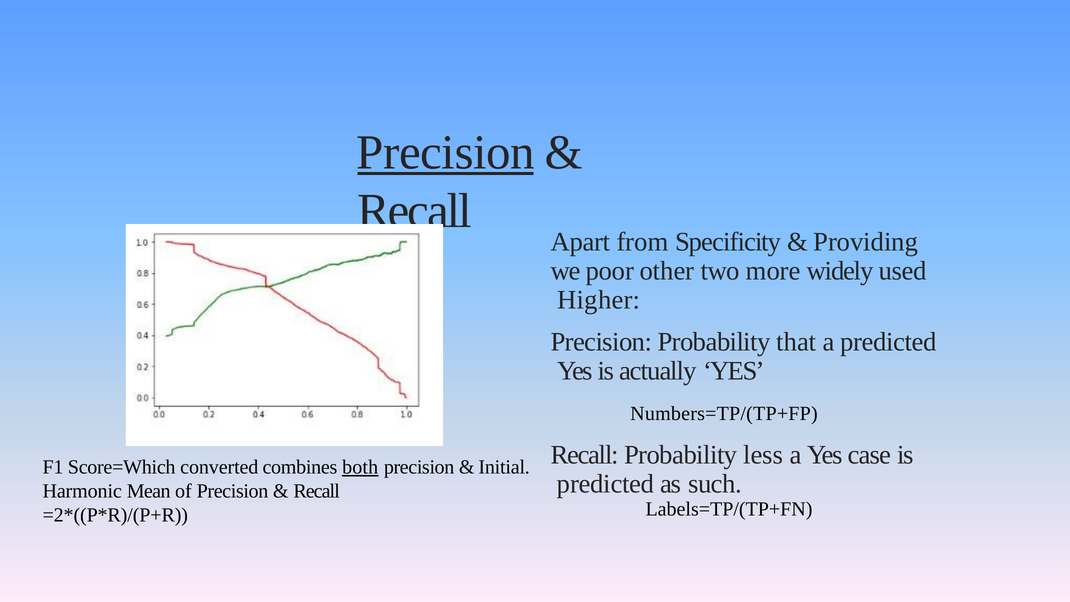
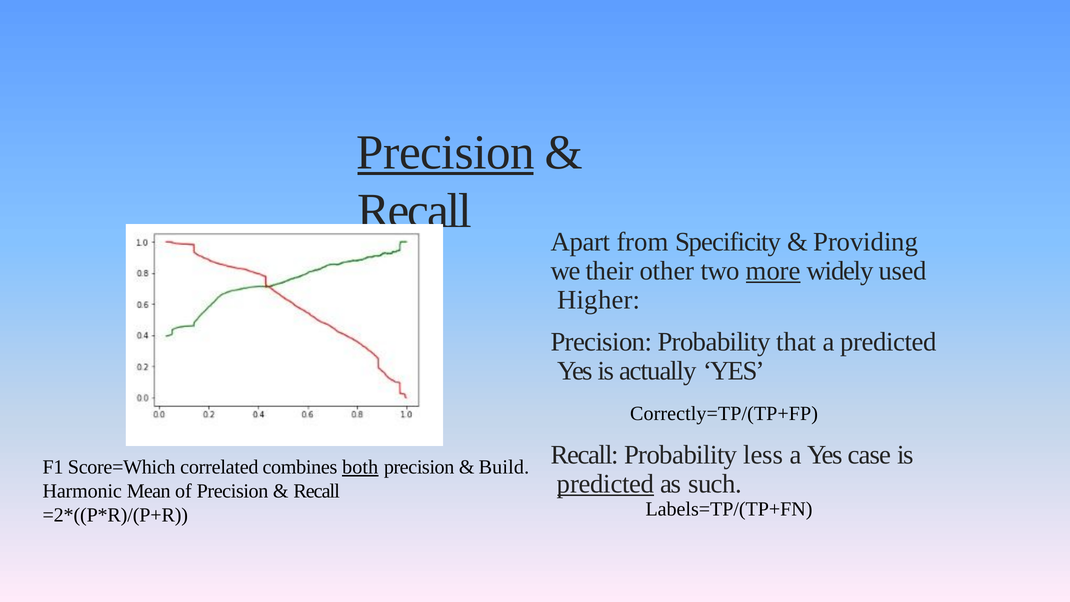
poor: poor -> their
more underline: none -> present
Numbers=TP/(TP+FP: Numbers=TP/(TP+FP -> Correctly=TP/(TP+FP
converted: converted -> correlated
Initial: Initial -> Build
predicted at (606, 484) underline: none -> present
